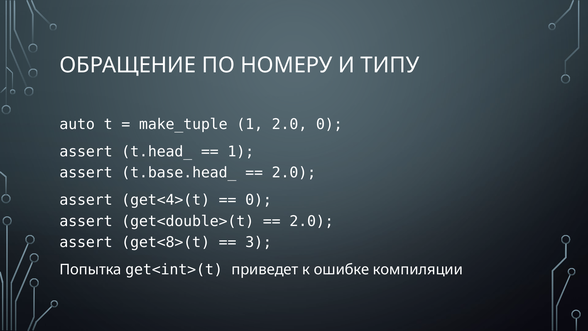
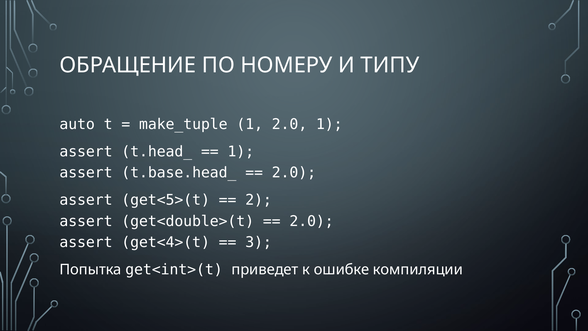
2.0 0: 0 -> 1
get<4>(t: get<4>(t -> get<5>(t
0 at (259, 200): 0 -> 2
get<8>(t: get<8>(t -> get<4>(t
